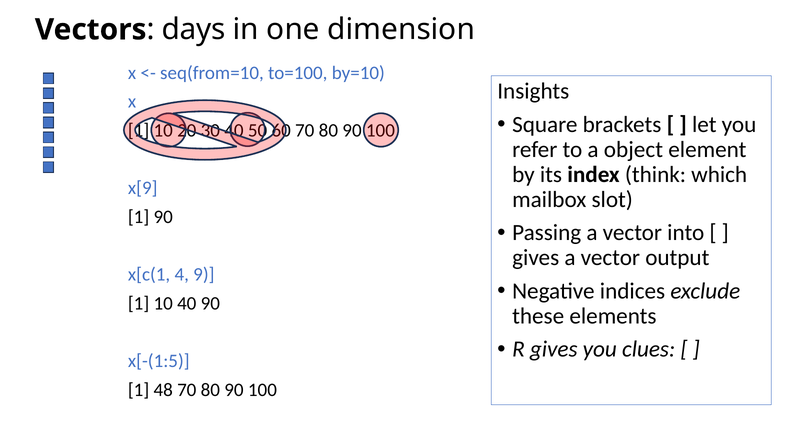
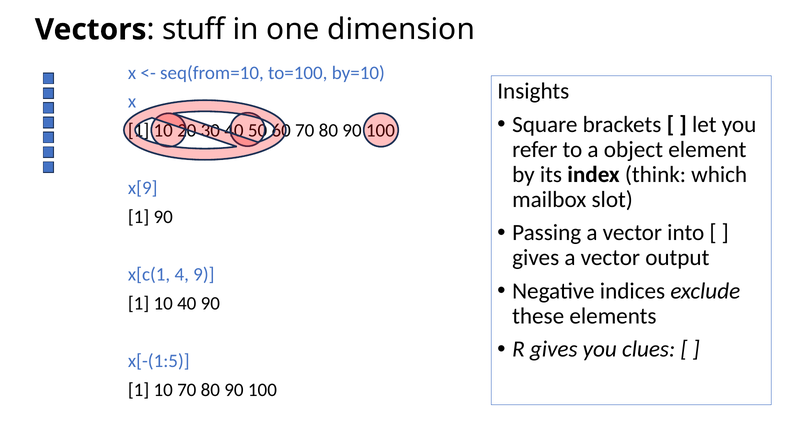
days: days -> stuff
48 at (163, 390): 48 -> 10
